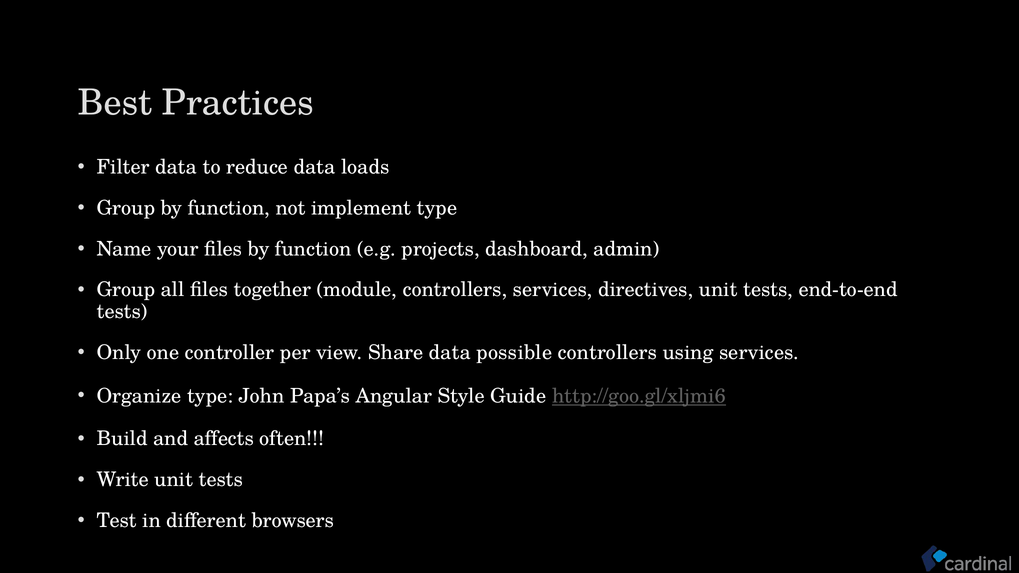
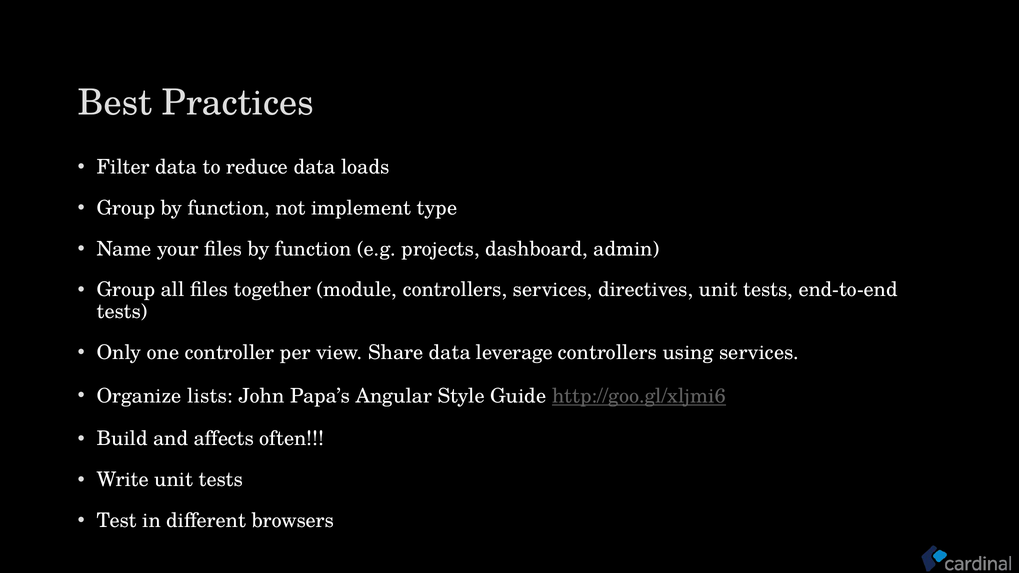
possible: possible -> leverage
Organize type: type -> lists
